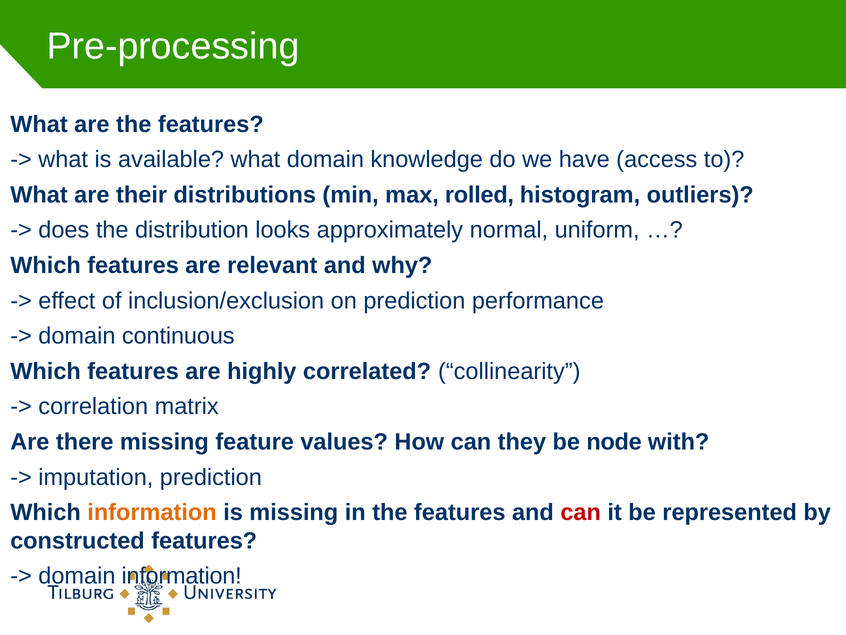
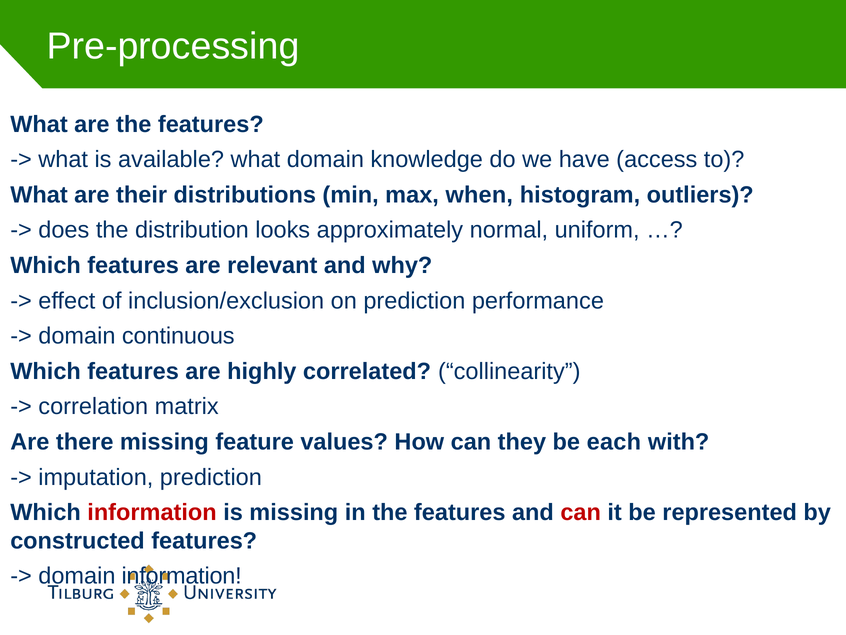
rolled: rolled -> when
node: node -> each
information at (152, 512) colour: orange -> red
